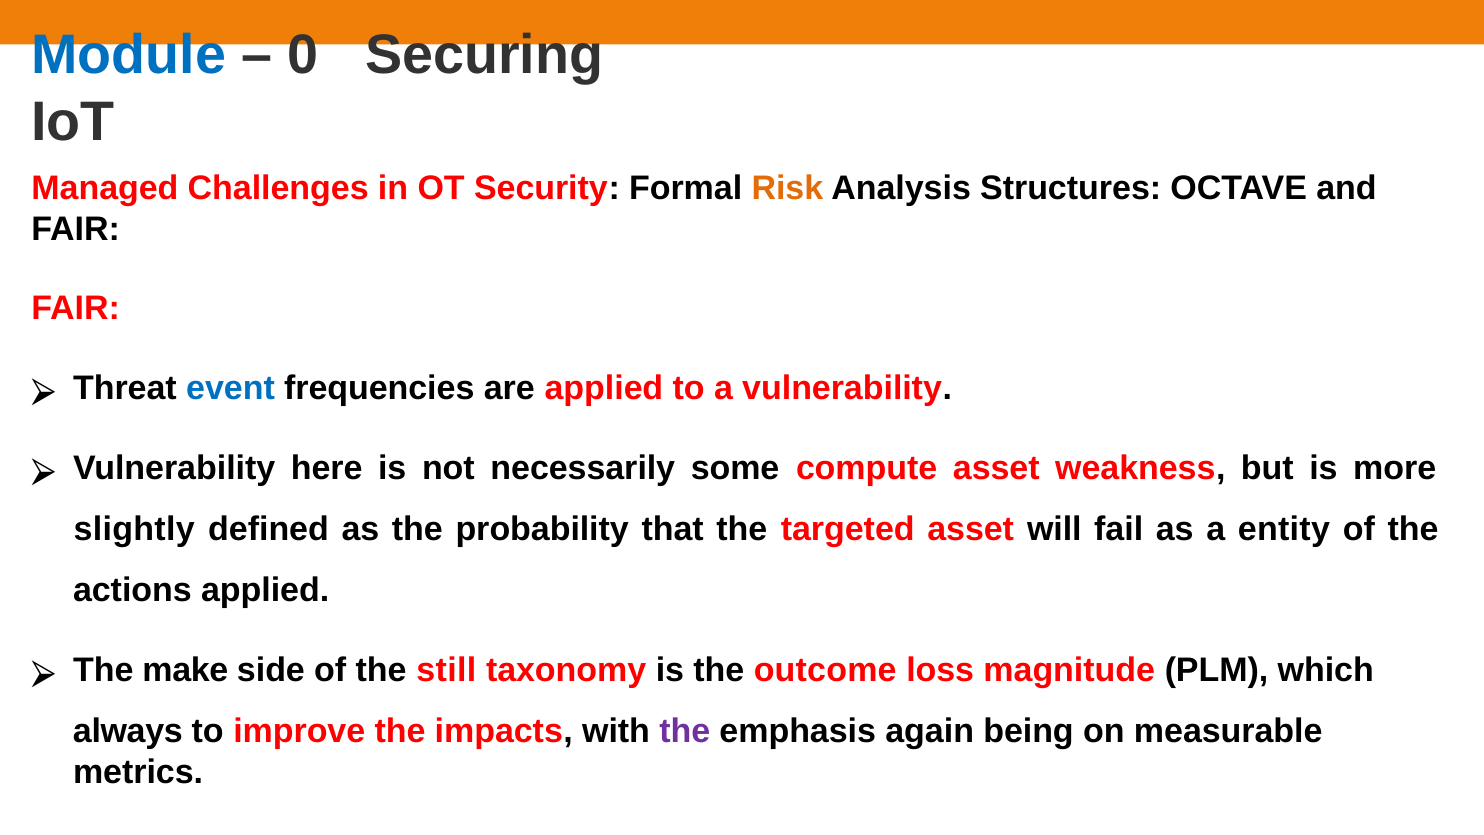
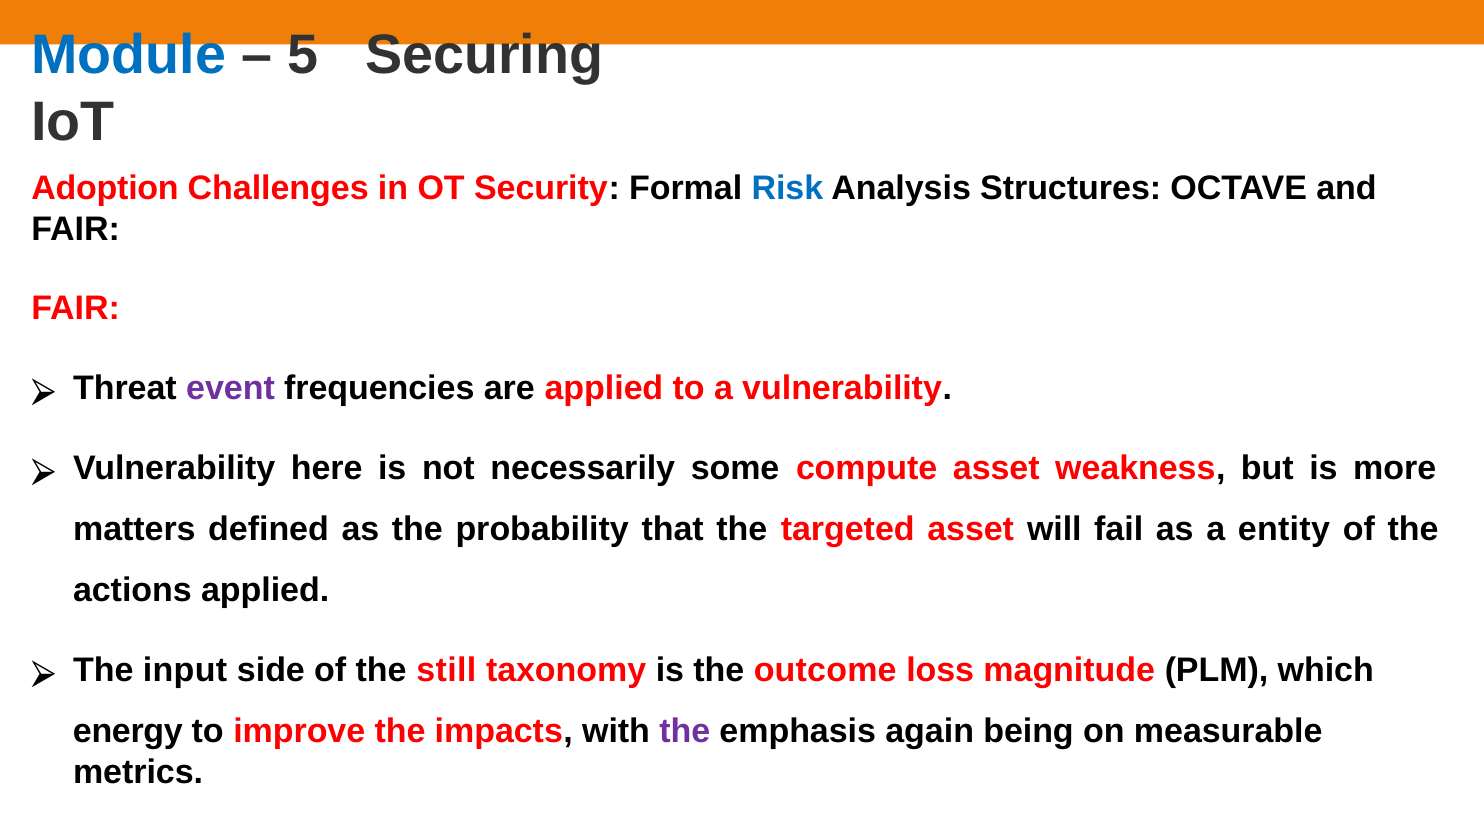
0: 0 -> 5
Managed: Managed -> Adoption
Risk colour: orange -> blue
event colour: blue -> purple
slightly: slightly -> matters
make: make -> input
always: always -> energy
